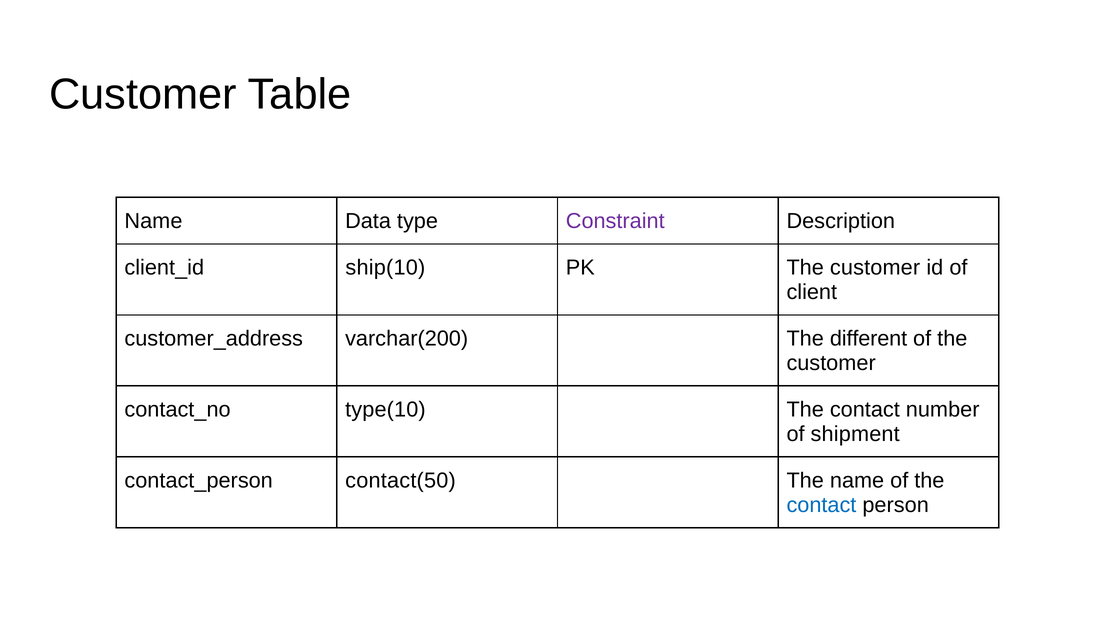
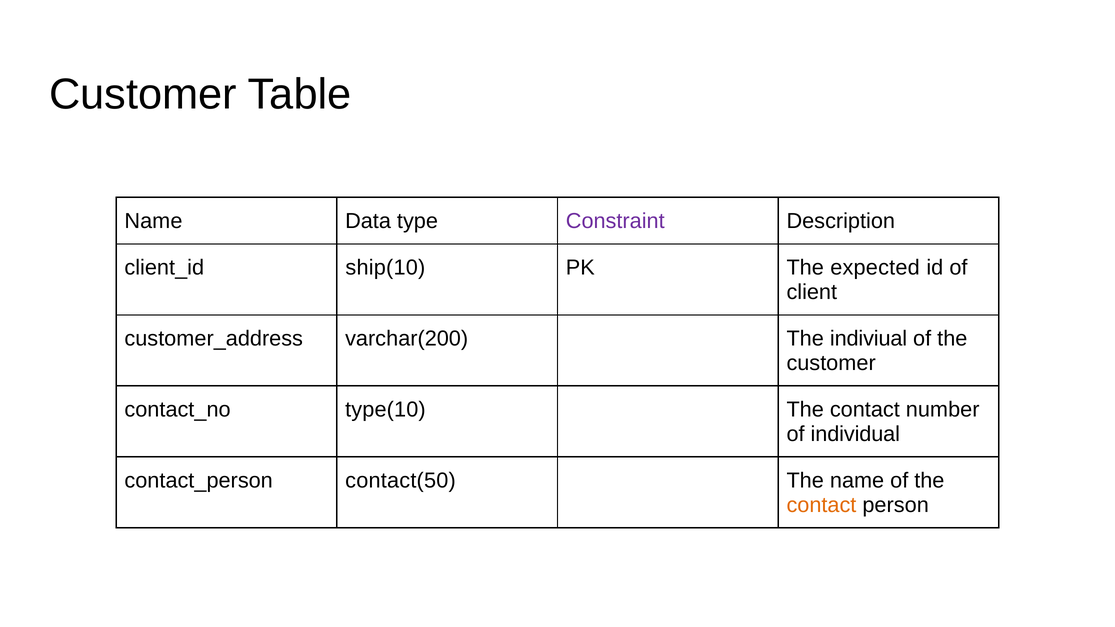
PK The customer: customer -> expected
different: different -> indiviual
shipment: shipment -> individual
contact at (821, 505) colour: blue -> orange
